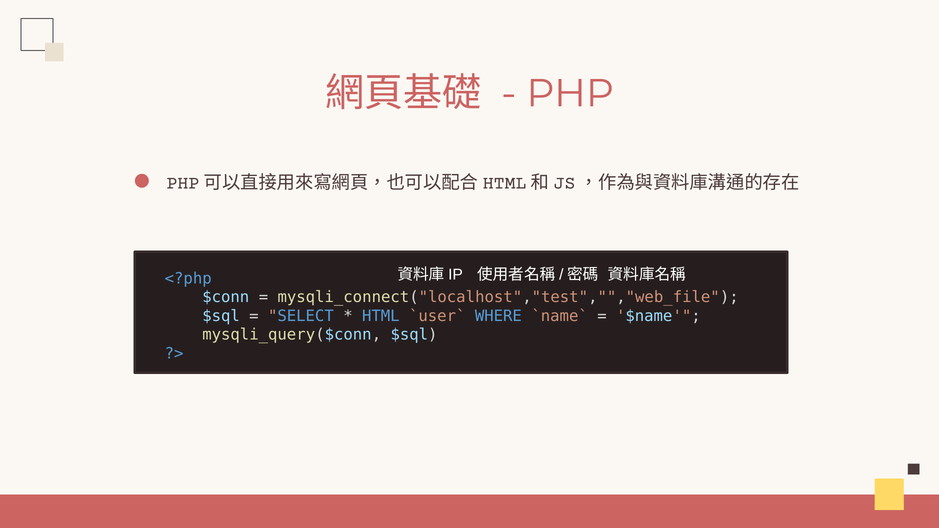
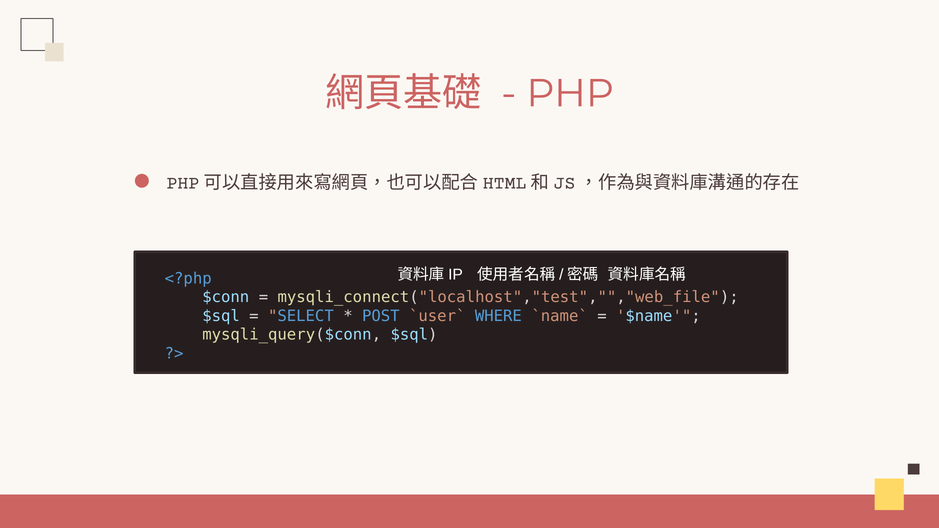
HTML: HTML -> POST
